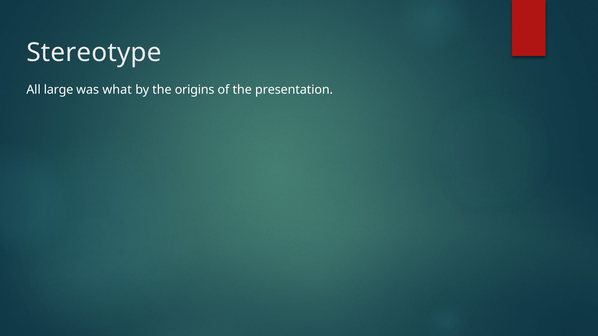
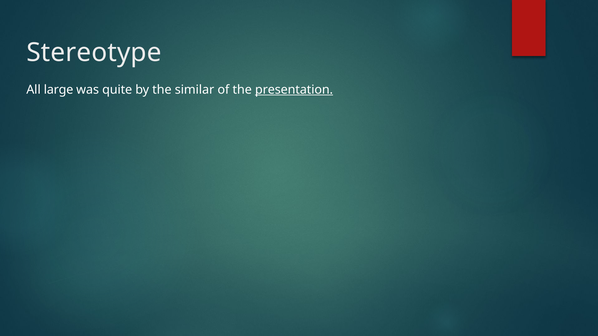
what: what -> quite
origins: origins -> similar
presentation underline: none -> present
